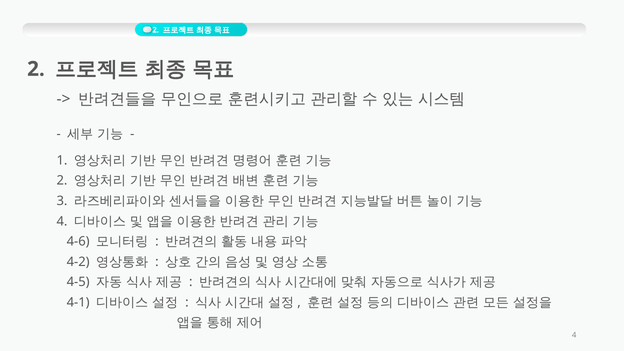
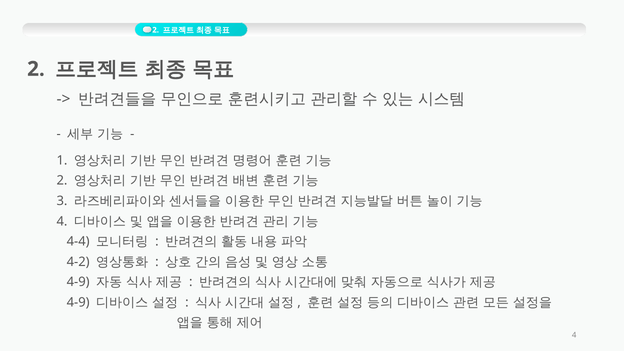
4-6: 4-6 -> 4-4
4-5 at (78, 282): 4-5 -> 4-9
4-1 at (78, 302): 4-1 -> 4-9
